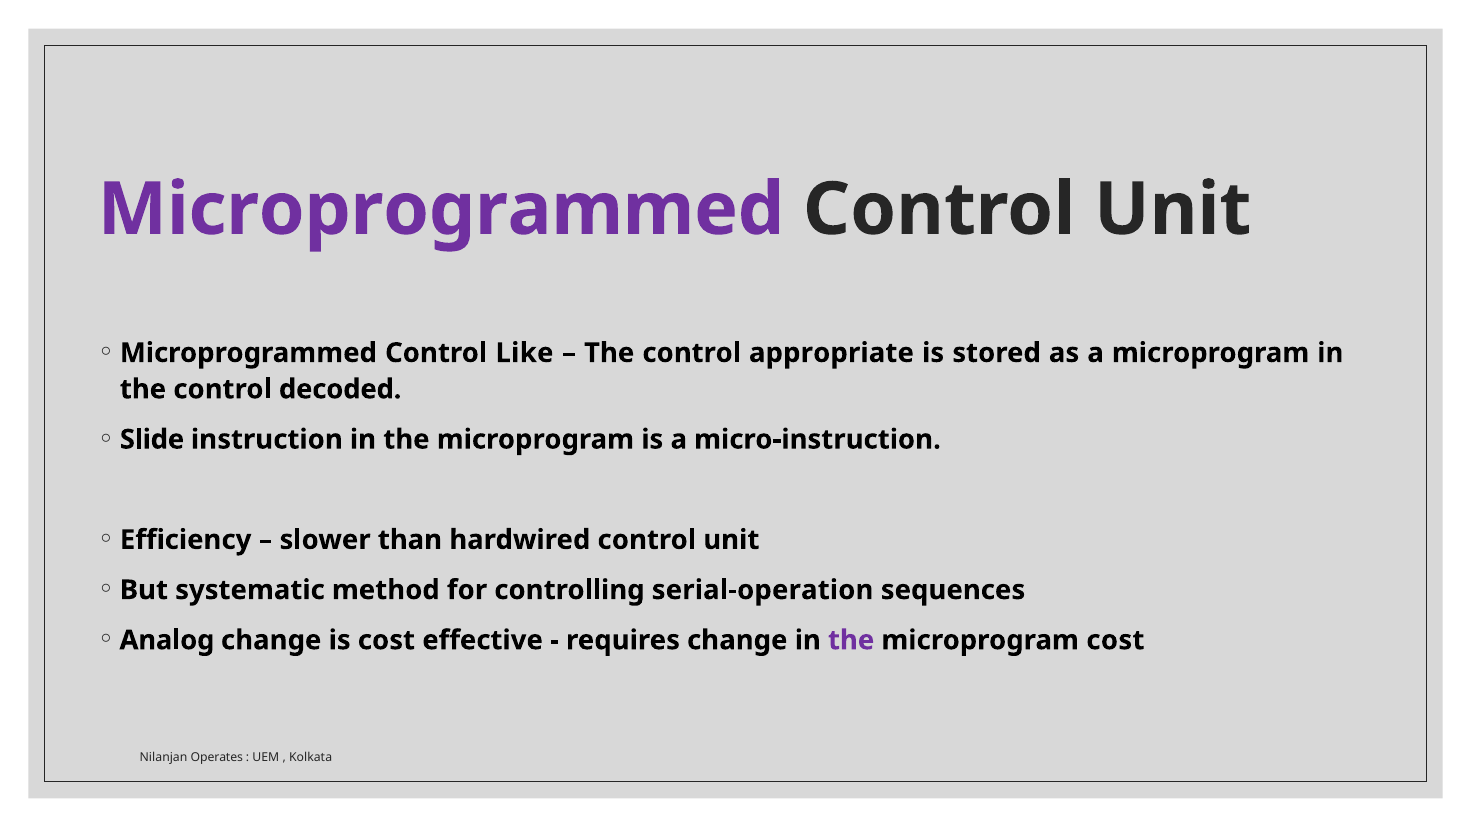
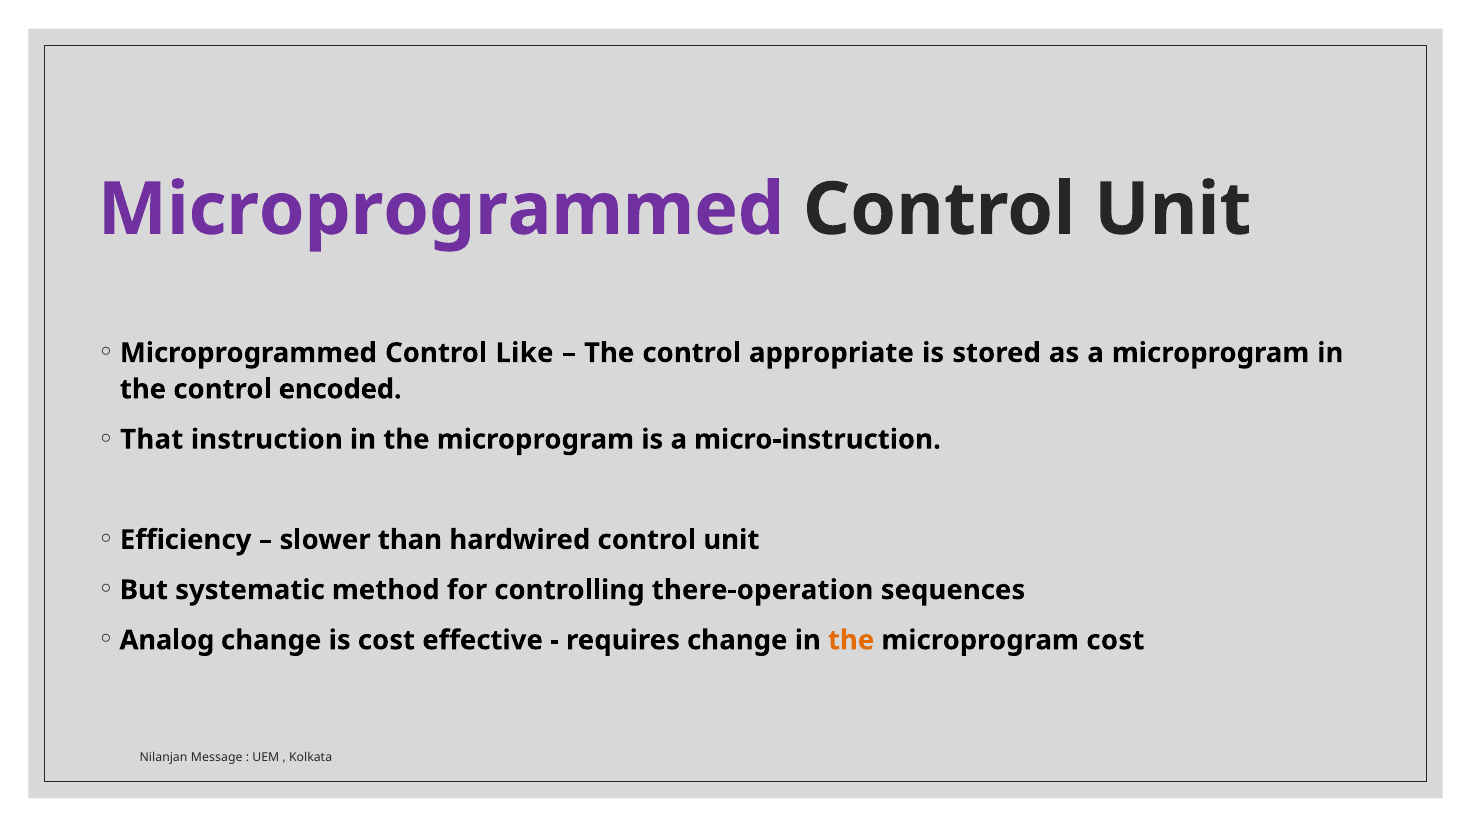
decoded: decoded -> encoded
Slide: Slide -> That
serial-operation: serial-operation -> there-operation
the at (851, 641) colour: purple -> orange
Operates: Operates -> Message
